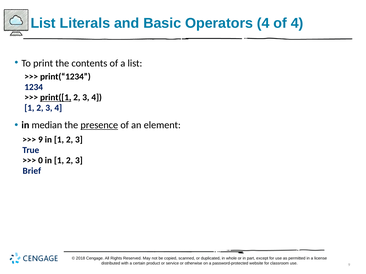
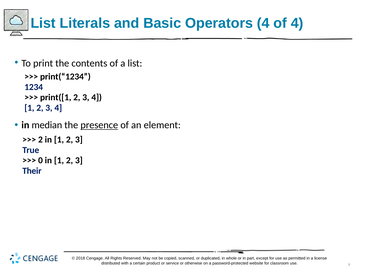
print([1 underline: present -> none
9 at (40, 140): 9 -> 2
Brief: Brief -> Their
